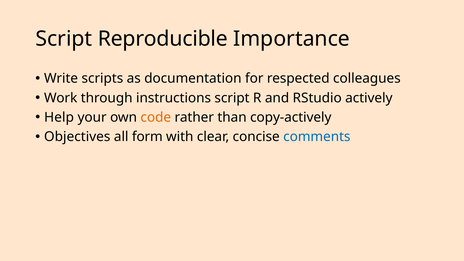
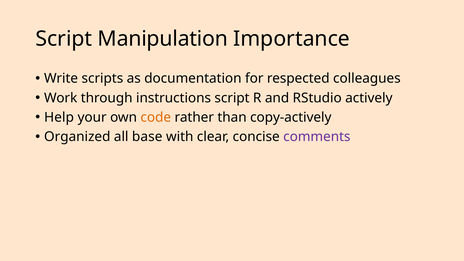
Reproducible: Reproducible -> Manipulation
Objectives: Objectives -> Organized
form: form -> base
comments colour: blue -> purple
